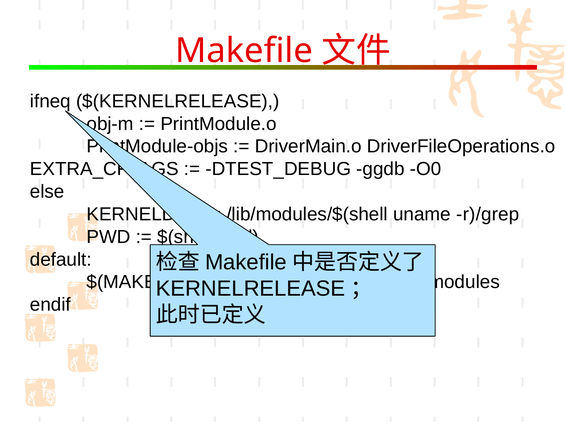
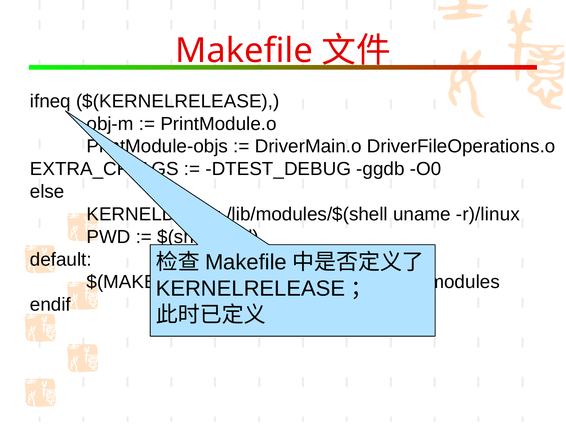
r)/grep: r)/grep -> r)/linux
